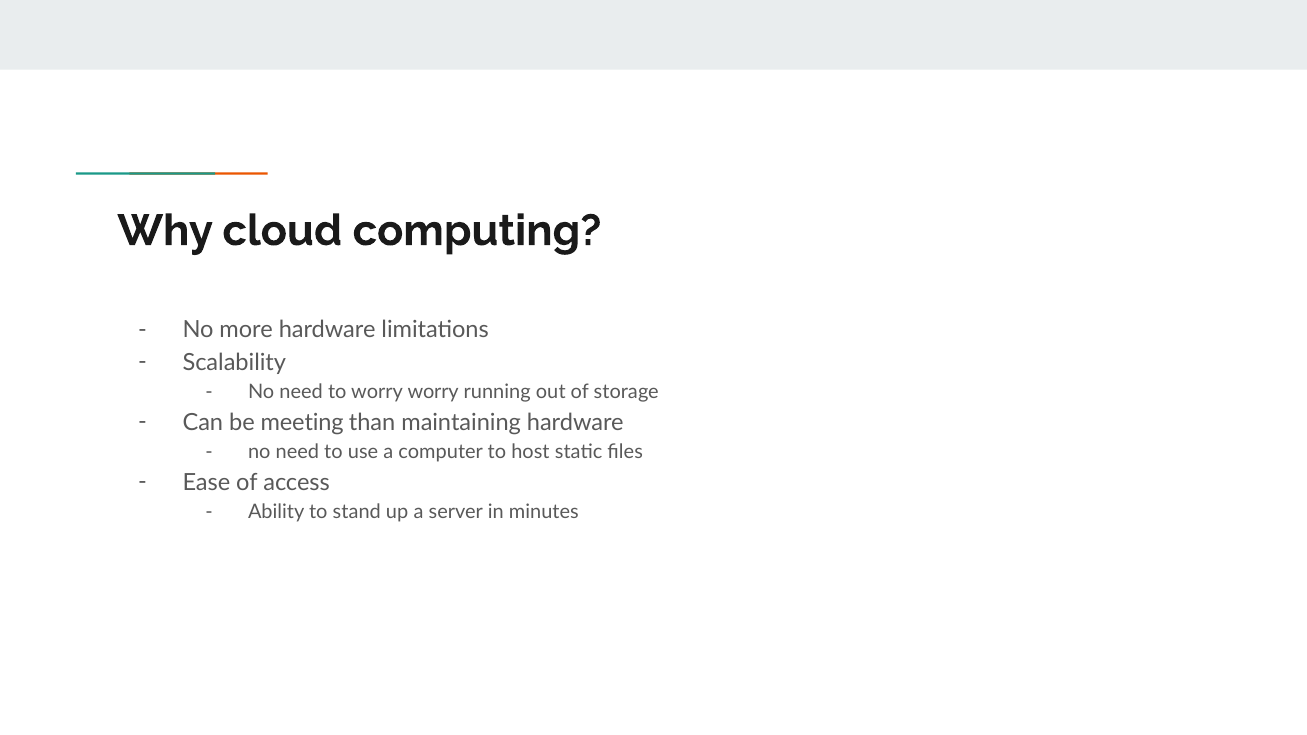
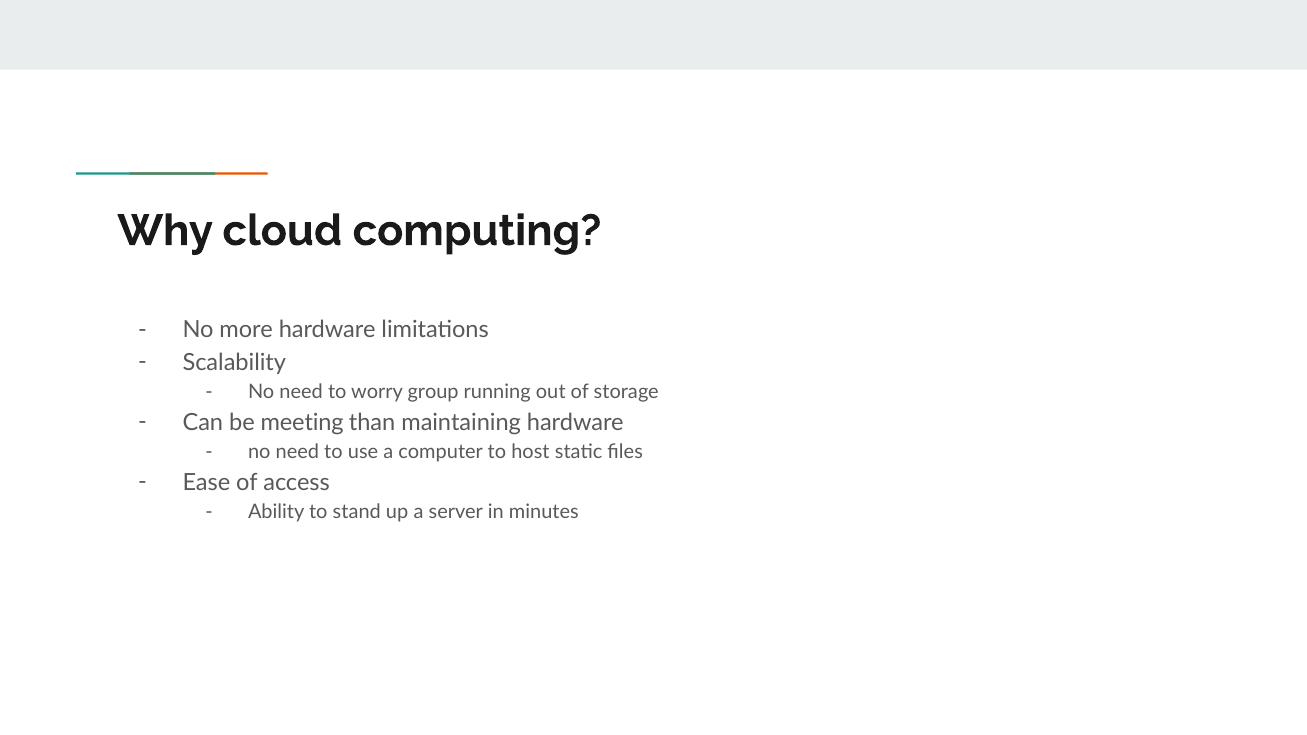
worry worry: worry -> group
